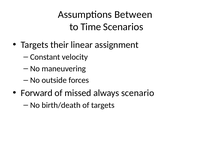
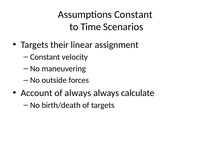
Assumptions Between: Between -> Constant
Forward: Forward -> Account
of missed: missed -> always
scenario: scenario -> calculate
